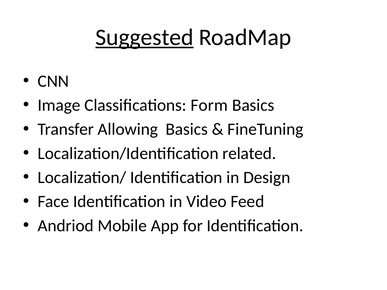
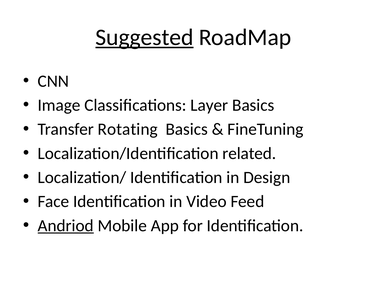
Form: Form -> Layer
Allowing: Allowing -> Rotating
Andriod underline: none -> present
